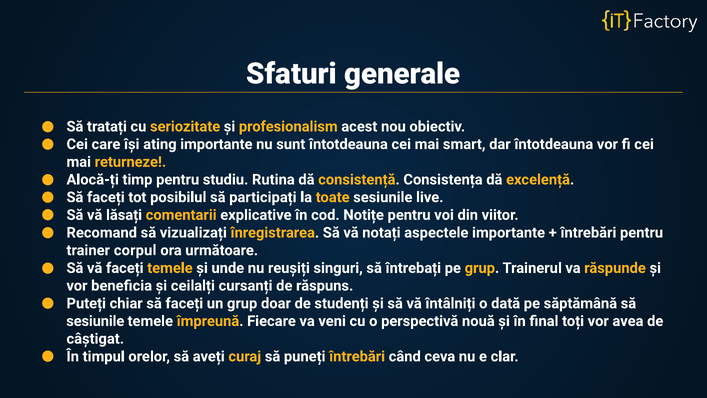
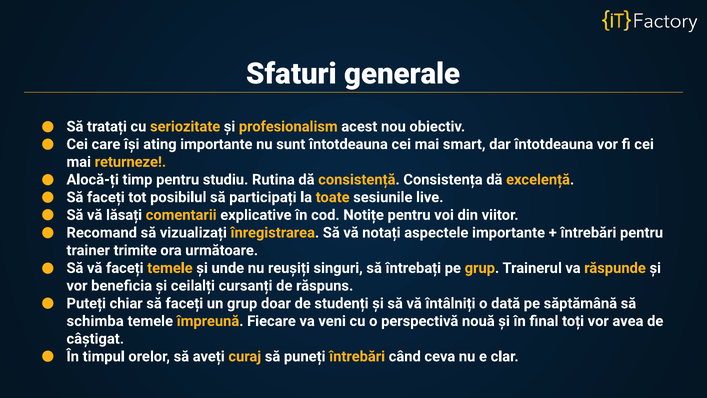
corpul: corpul -> trimite
sesiunile at (95, 321): sesiunile -> schimba
